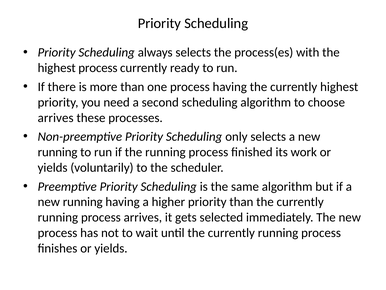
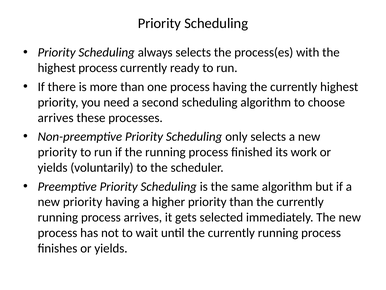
running at (58, 152): running -> priority
running at (83, 202): running -> priority
